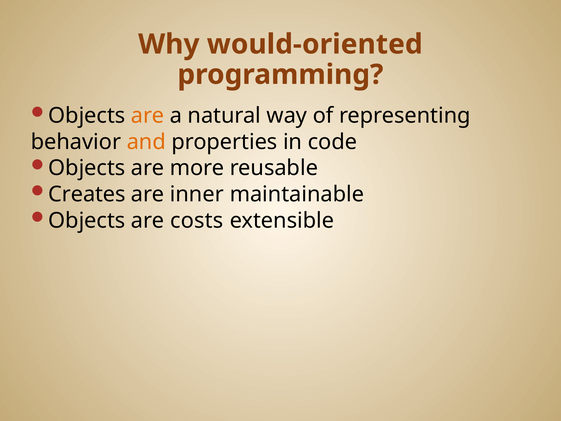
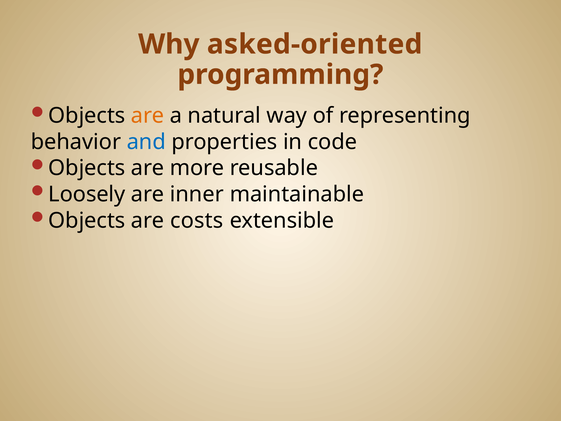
would-oriented: would-oriented -> asked-oriented
and colour: orange -> blue
Creates: Creates -> Loosely
